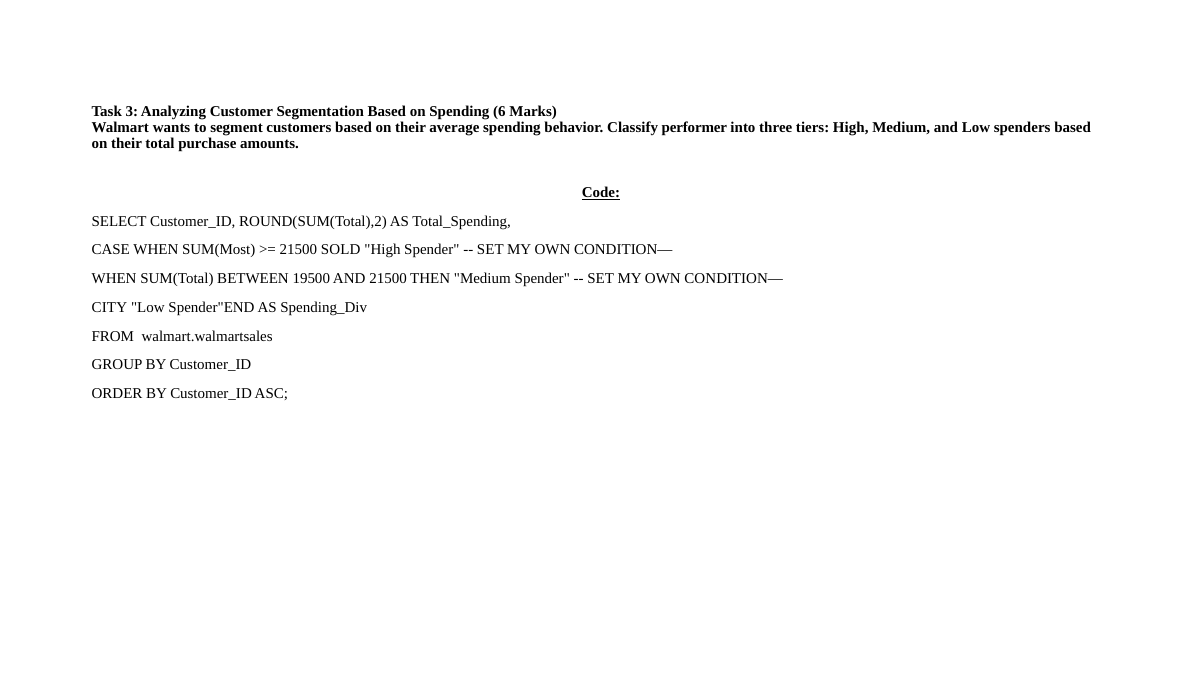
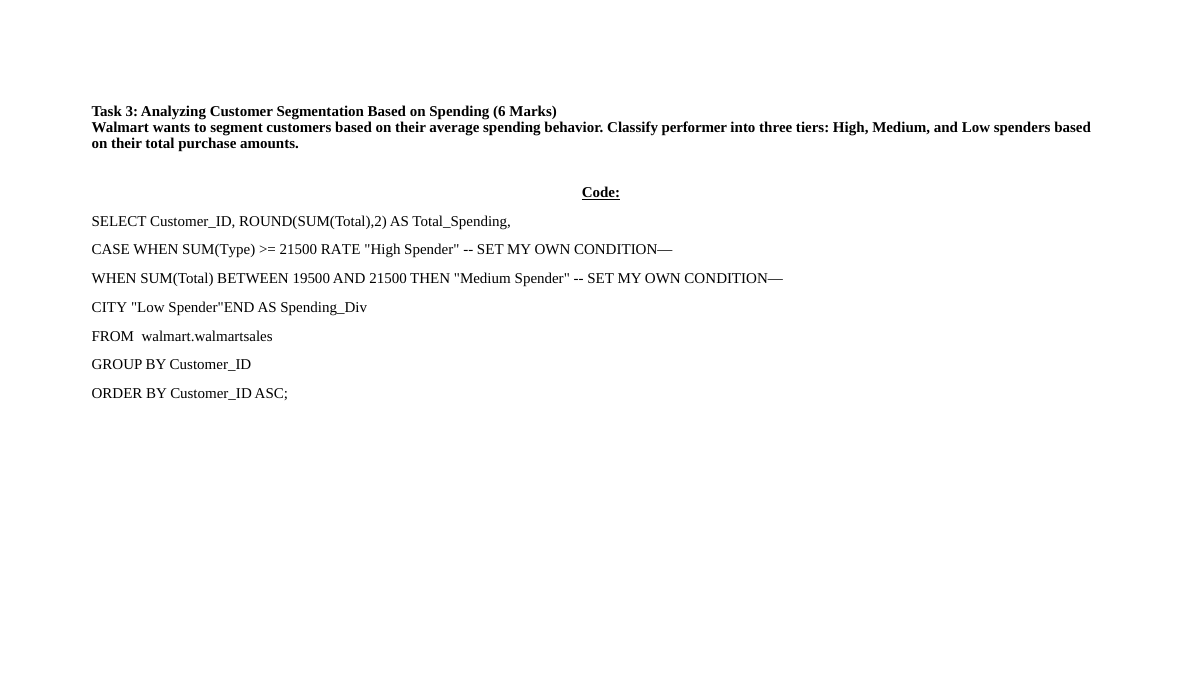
SUM(Most: SUM(Most -> SUM(Type
SOLD: SOLD -> RATE
